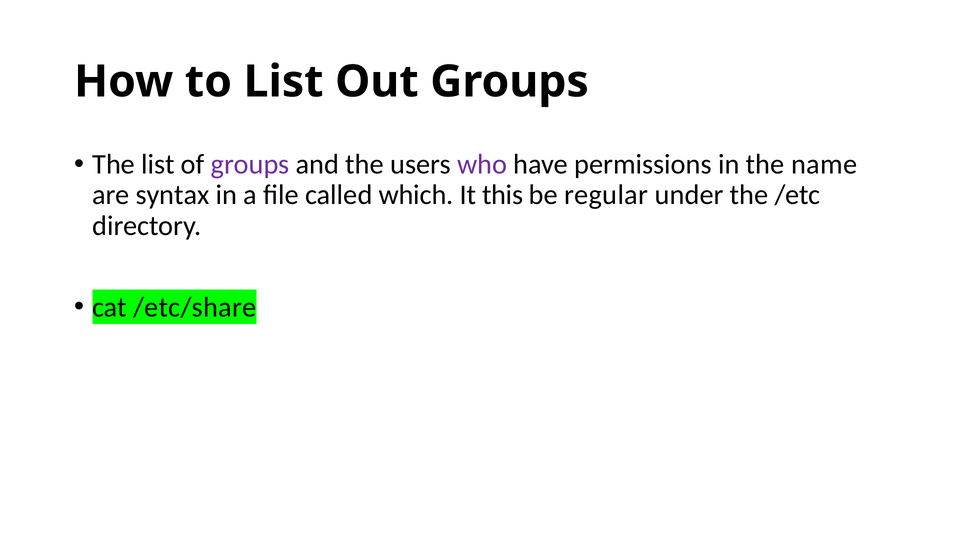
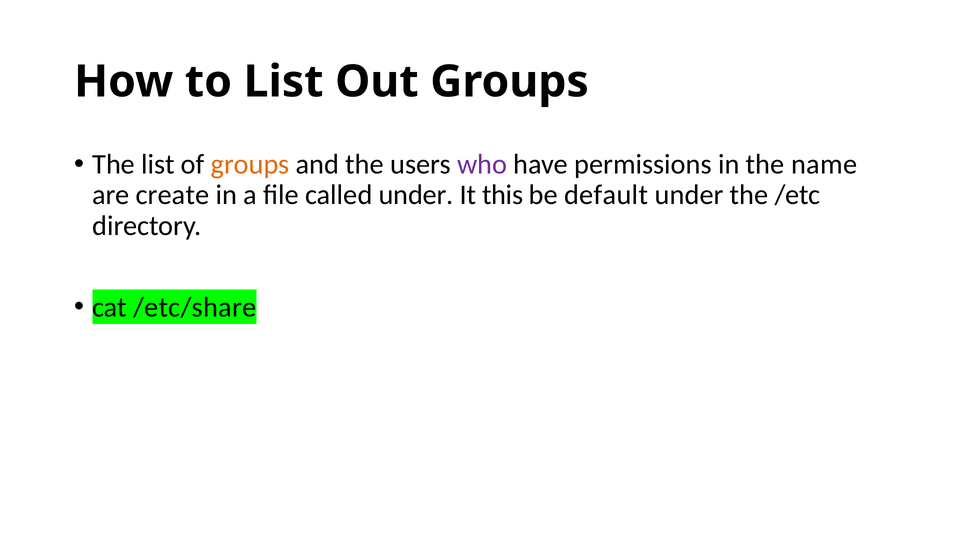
groups at (250, 164) colour: purple -> orange
syntax: syntax -> create
called which: which -> under
regular: regular -> default
